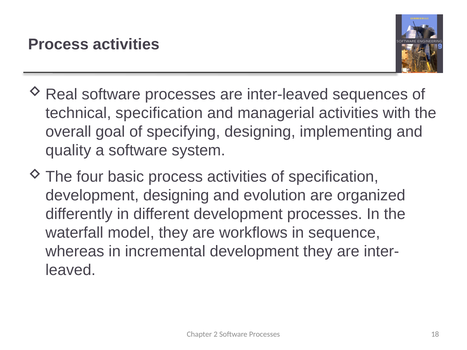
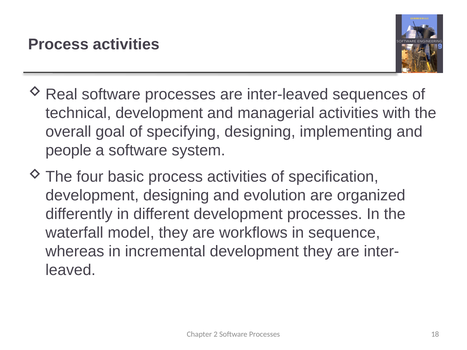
technical specification: specification -> development
quality: quality -> people
